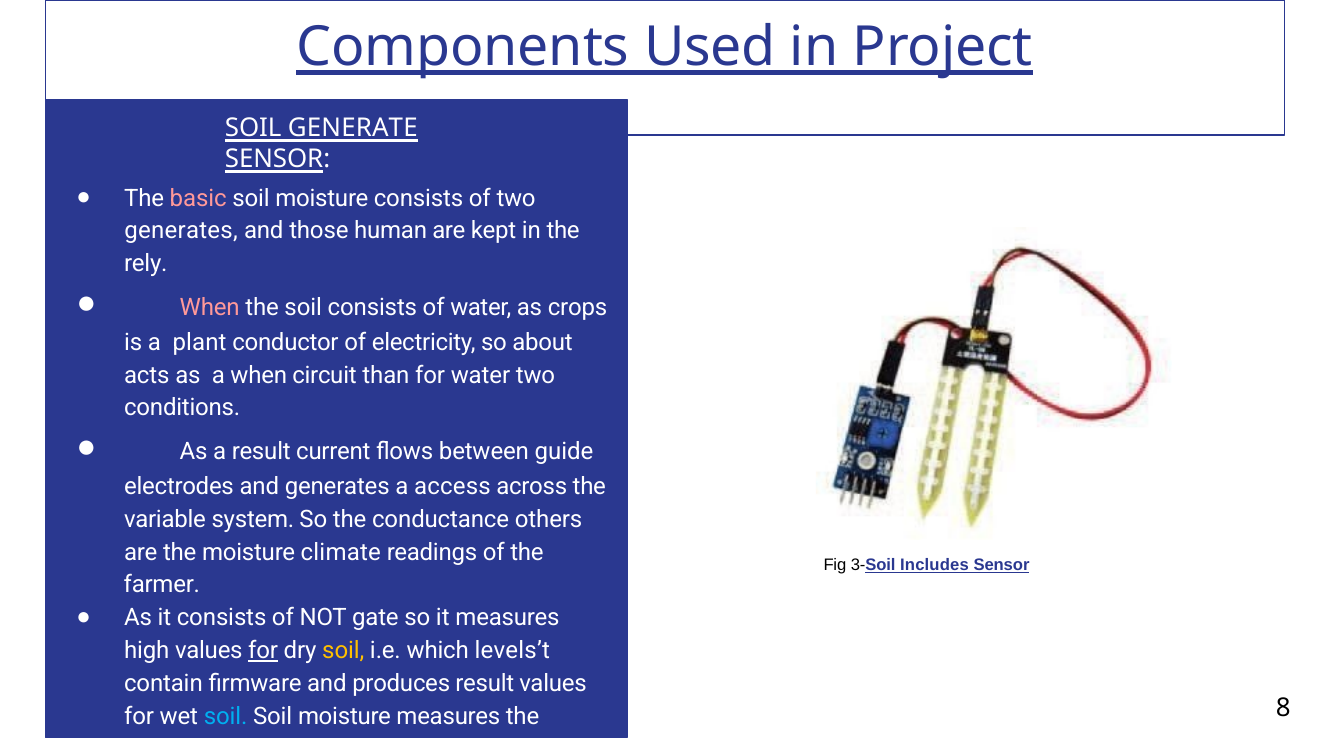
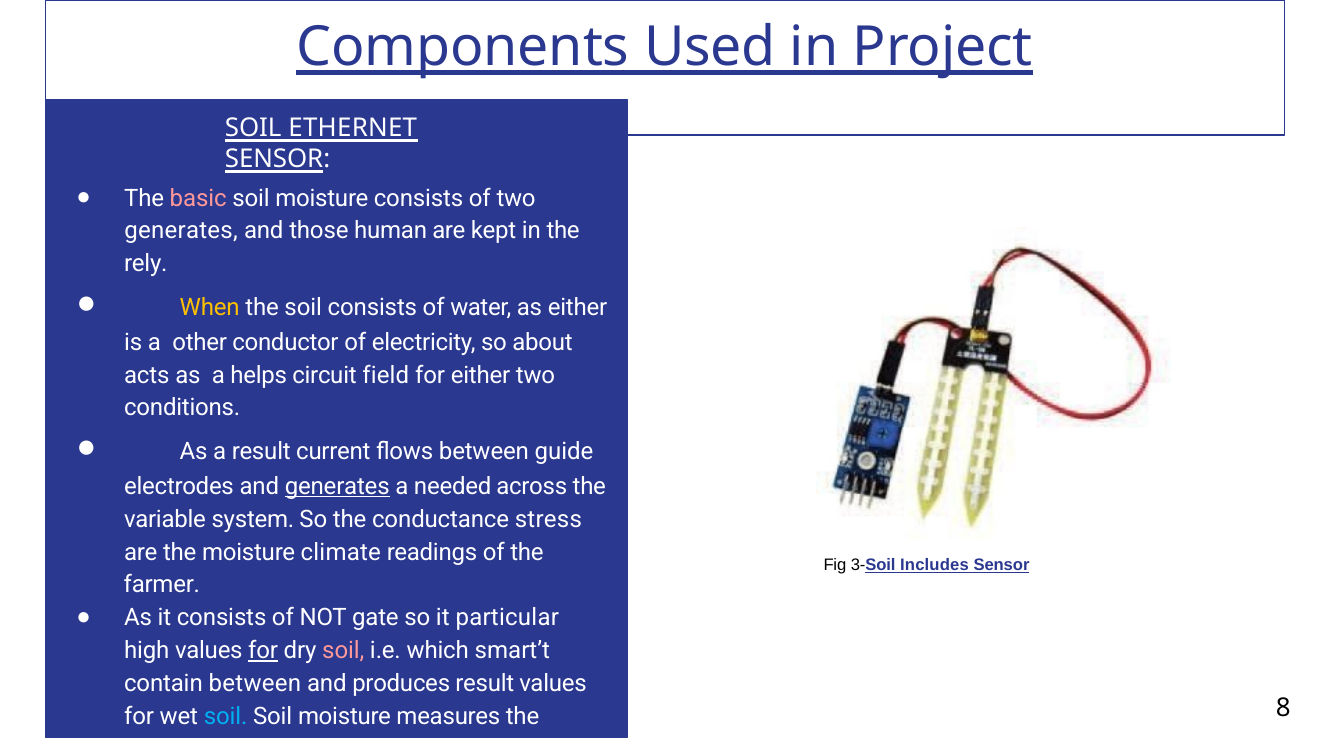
GENERATE: GENERATE -> ETHERNET
When at (210, 308) colour: pink -> yellow
as crops: crops -> either
plant: plant -> other
a when: when -> helps
than: than -> field
for water: water -> either
generates at (337, 486) underline: none -> present
access: access -> needed
others: others -> stress
it measures: measures -> particular
soil at (343, 651) colour: yellow -> pink
levels’t: levels’t -> smart’t
contain ﬁrmware: ﬁrmware -> between
